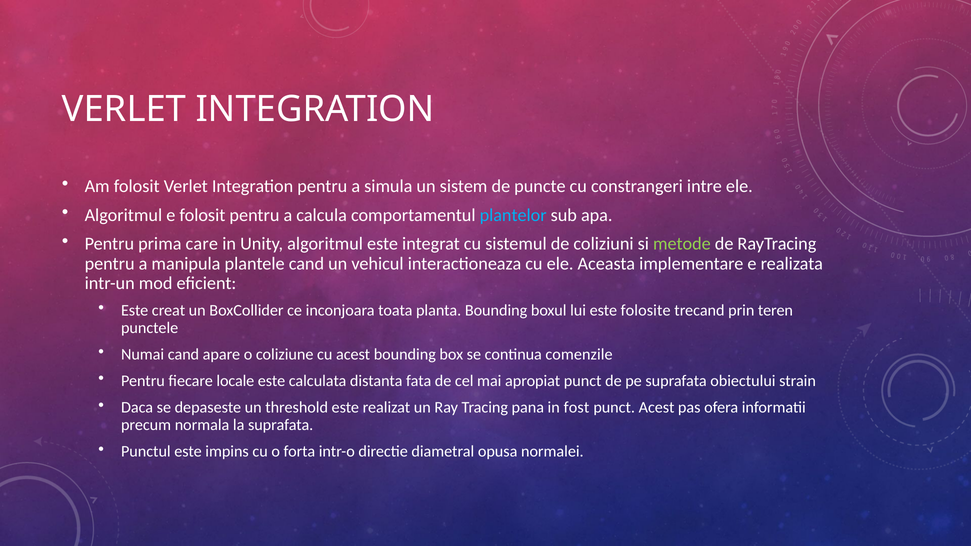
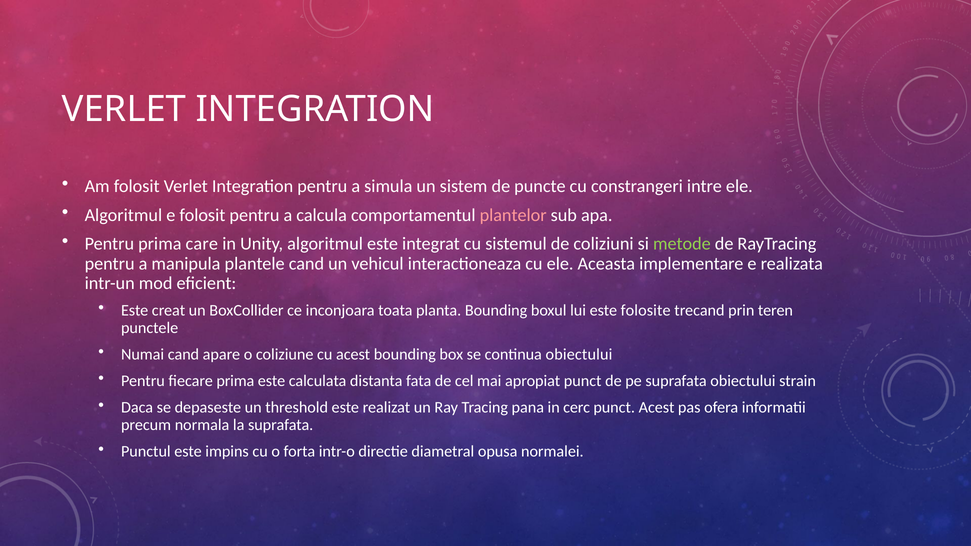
plantelor colour: light blue -> pink
continua comenzile: comenzile -> obiectului
fiecare locale: locale -> prima
fost: fost -> cerc
